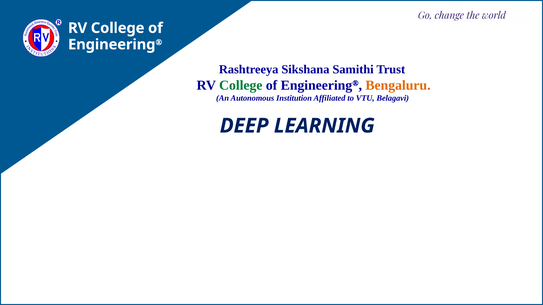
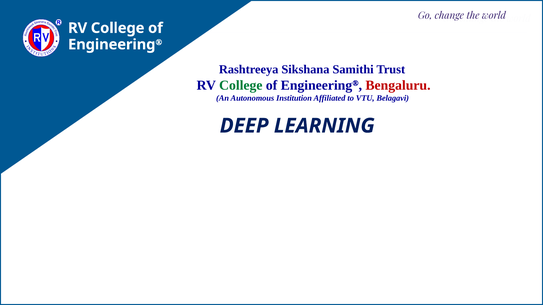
Bengaluru colour: orange -> red
